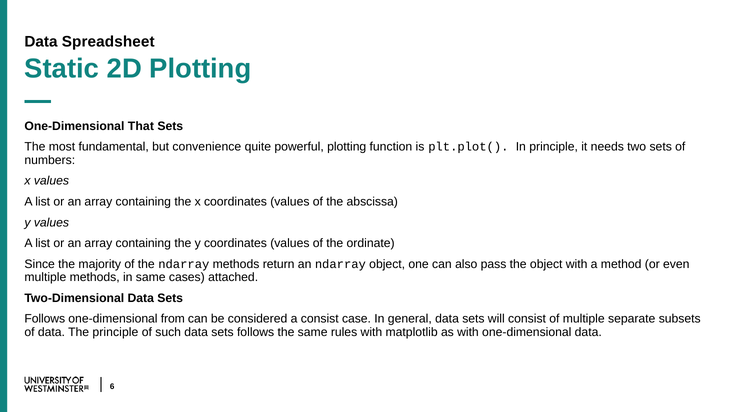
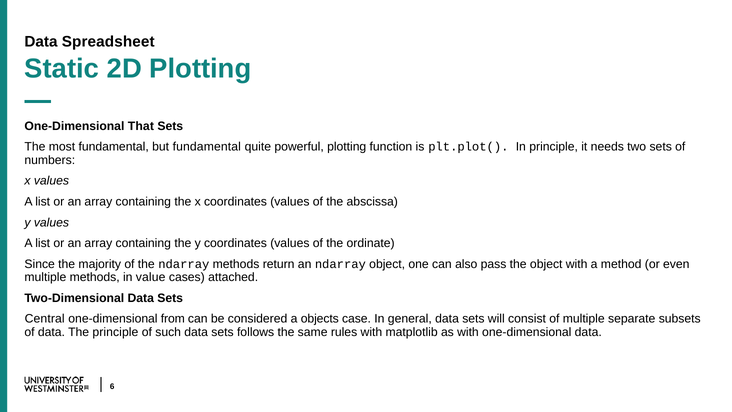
but convenience: convenience -> fundamental
in same: same -> value
Follows at (45, 319): Follows -> Central
a consist: consist -> objects
